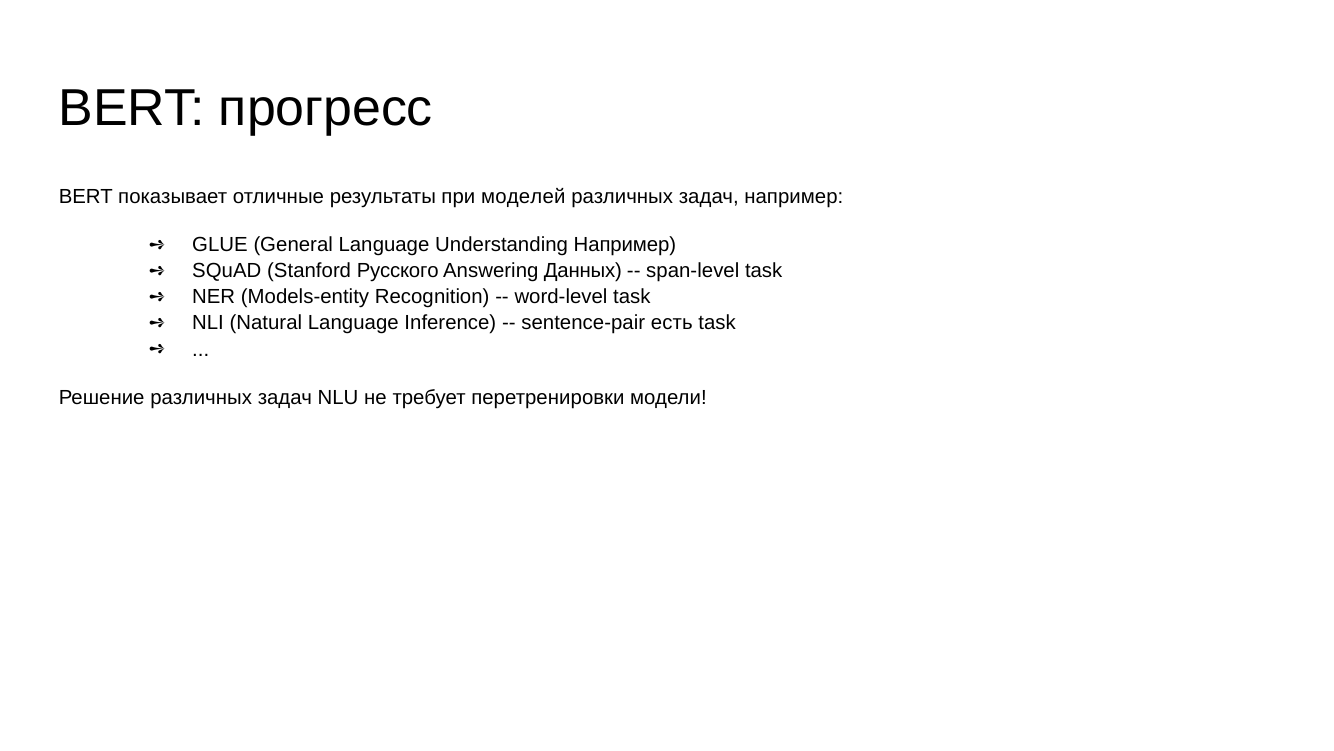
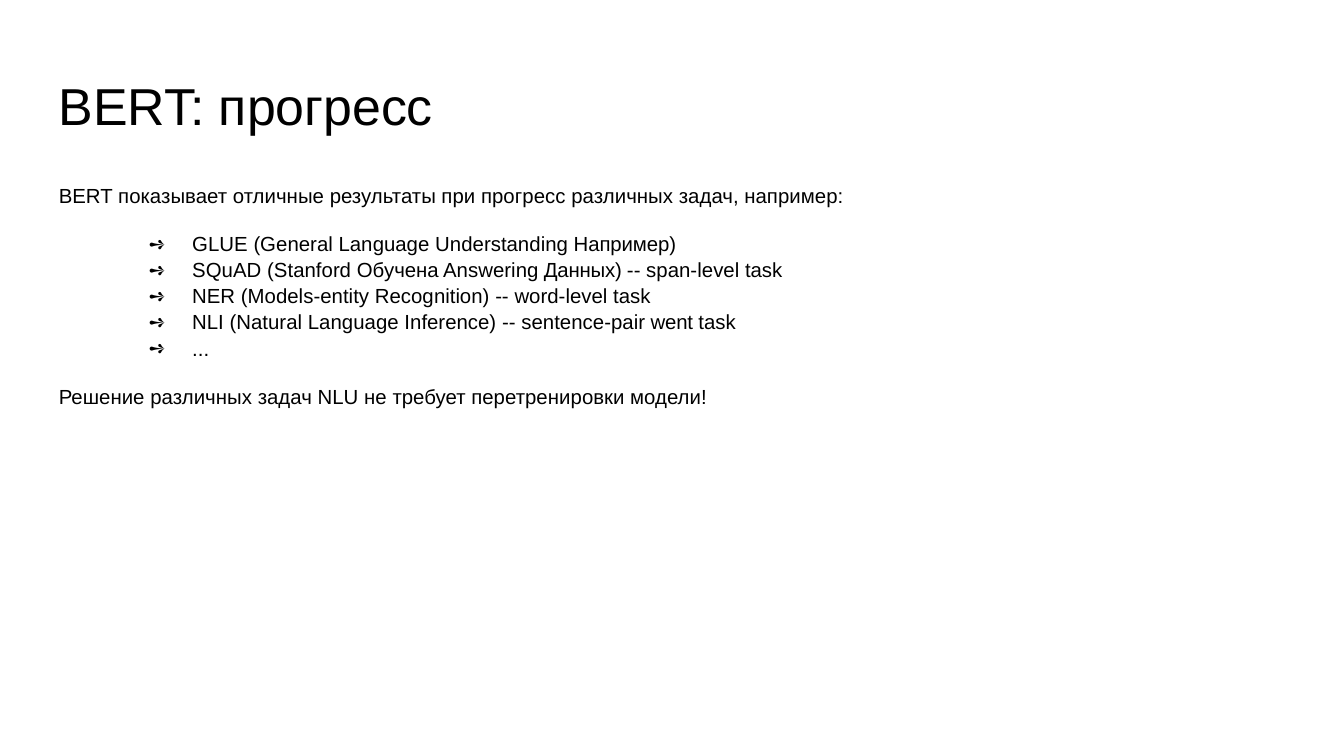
при моделей: моделей -> прогресс
Русского: Русского -> Обучена
есть: есть -> went
